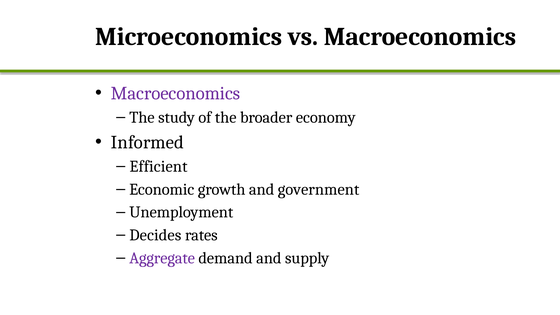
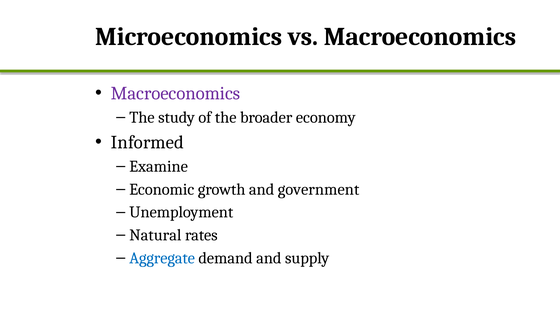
Efficient: Efficient -> Examine
Decides: Decides -> Natural
Aggregate colour: purple -> blue
